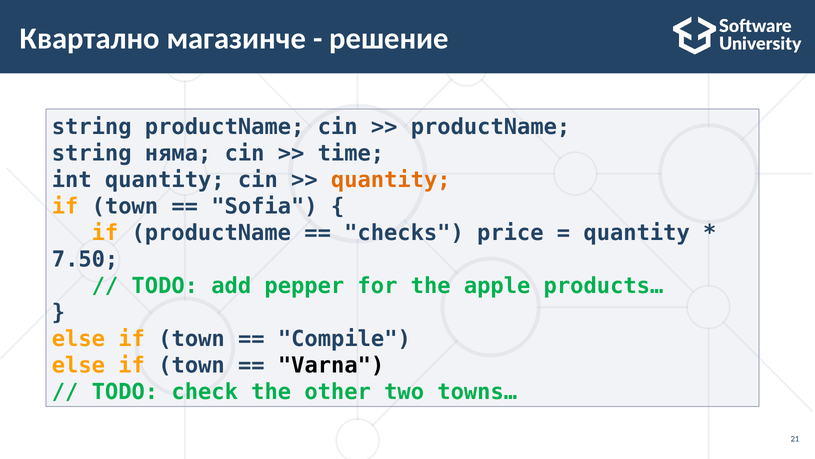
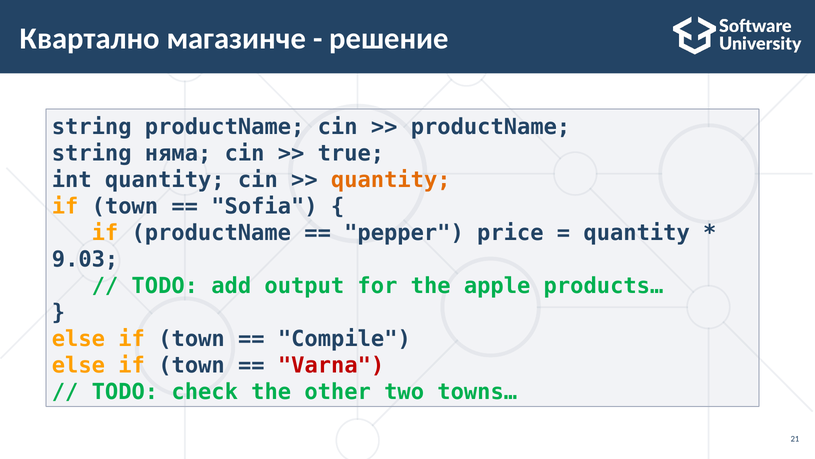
time: time -> true
checks: checks -> pepper
7.50: 7.50 -> 9.03
pepper: pepper -> output
Varna colour: black -> red
